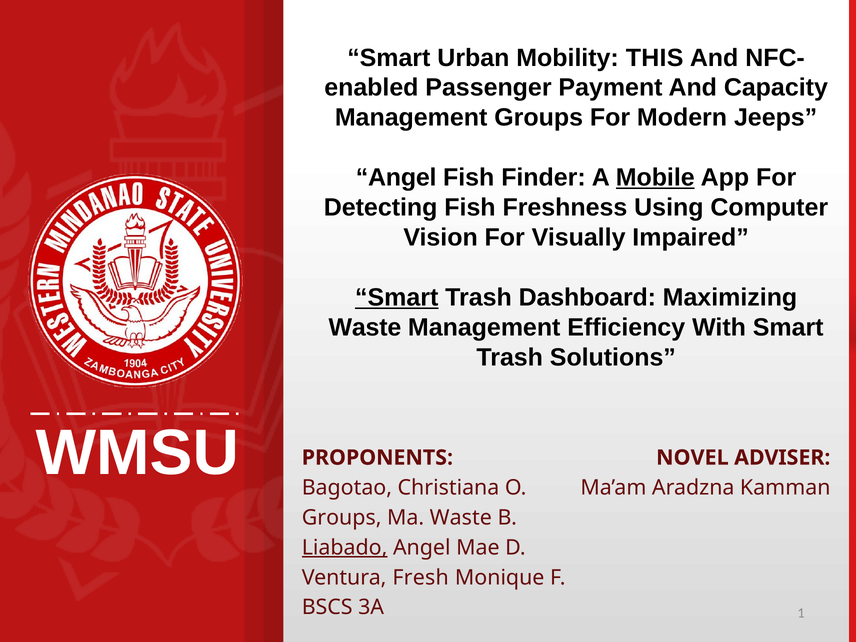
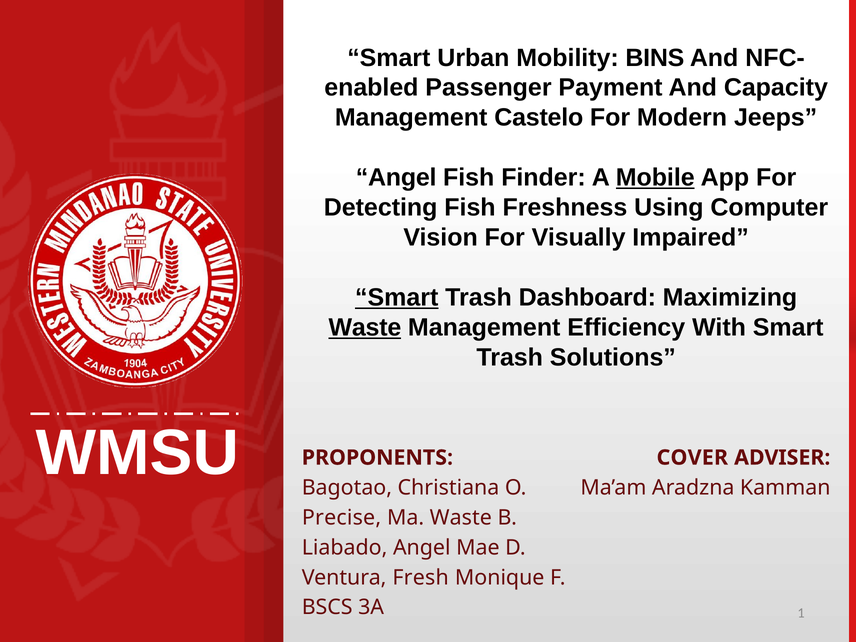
THIS: THIS -> BINS
Management Groups: Groups -> Castelo
Waste at (365, 327) underline: none -> present
NOVEL: NOVEL -> COVER
Groups at (342, 518): Groups -> Precise
Liabado underline: present -> none
